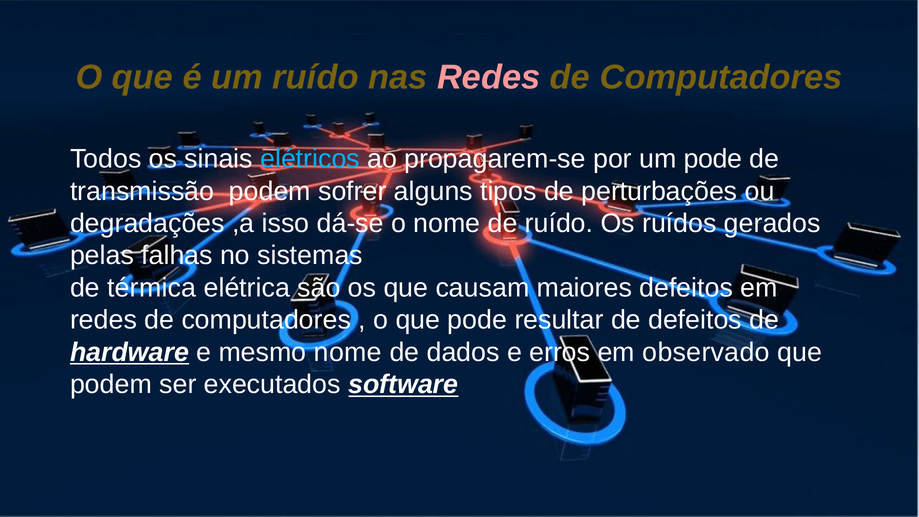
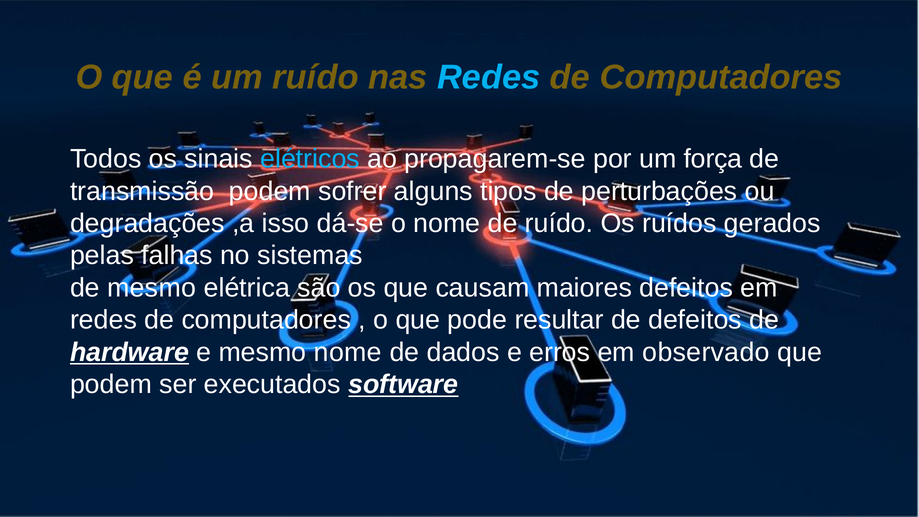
Redes at (489, 77) colour: pink -> light blue
um pode: pode -> força
de térmica: térmica -> mesmo
